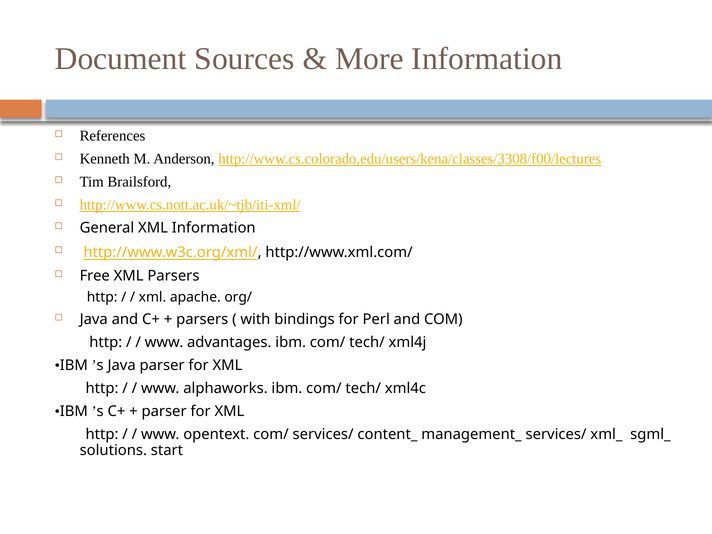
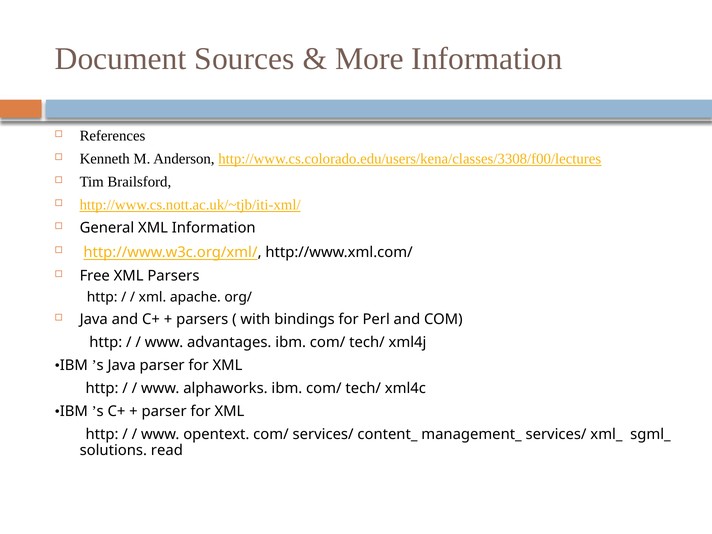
start: start -> read
